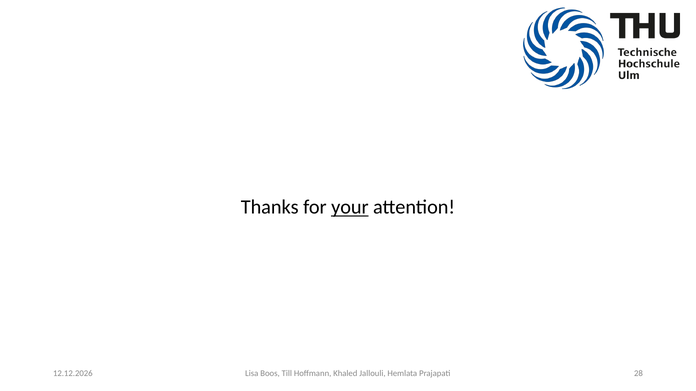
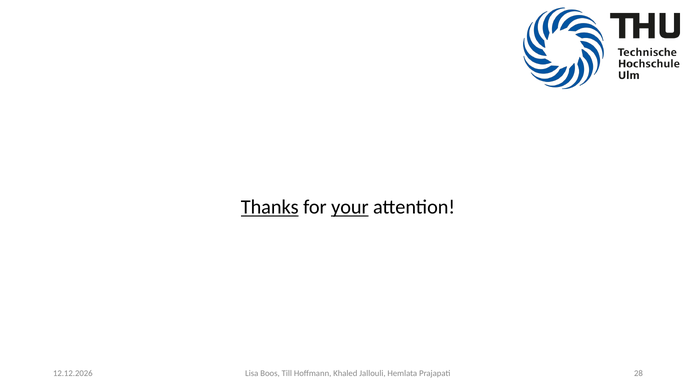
Thanks underline: none -> present
